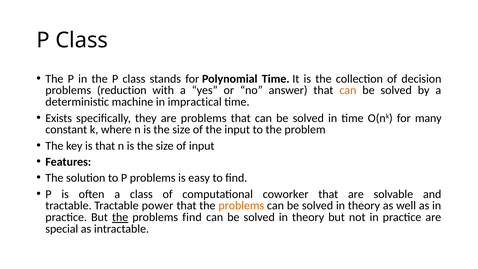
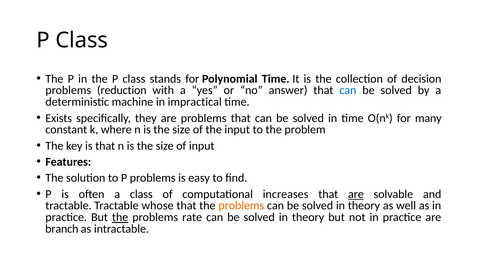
can at (348, 90) colour: orange -> blue
coworker: coworker -> increases
are at (356, 194) underline: none -> present
power: power -> whose
problems find: find -> rate
special: special -> branch
